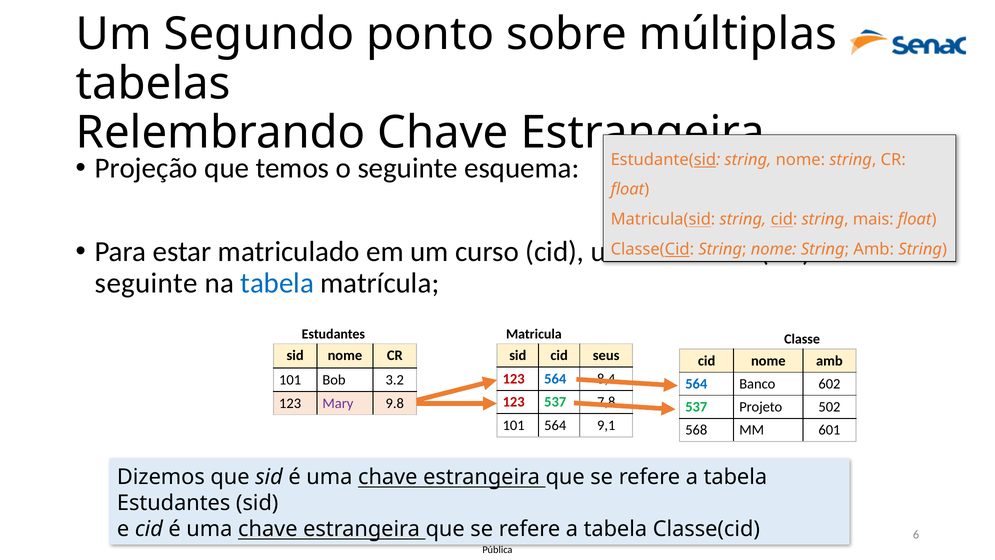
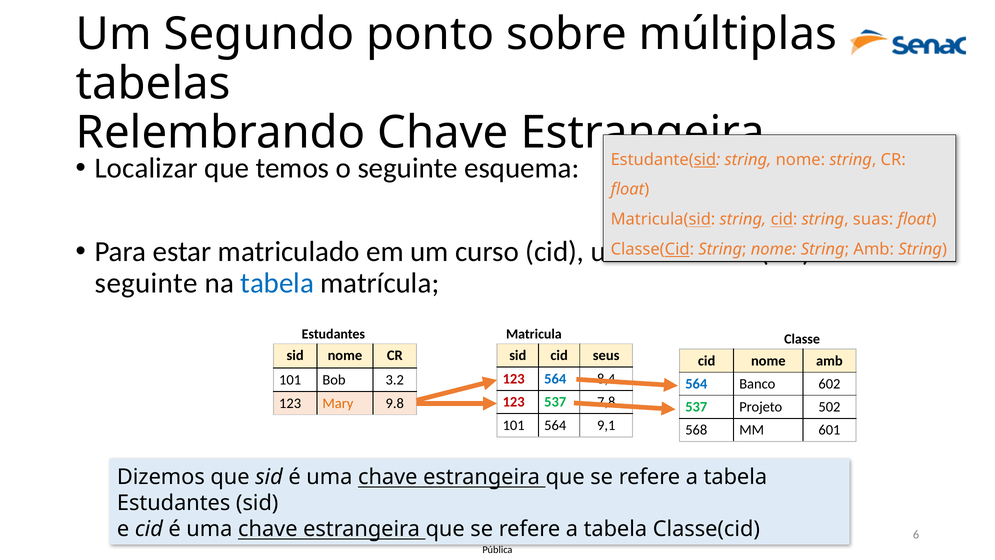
Projeção: Projeção -> Localizar
mais: mais -> suas
Mary colour: purple -> orange
